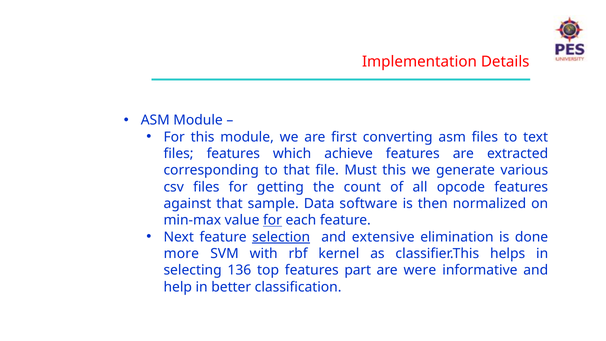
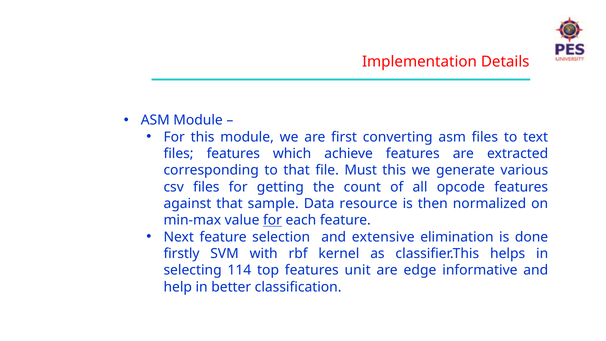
software: software -> resource
selection underline: present -> none
more: more -> firstly
136: 136 -> 114
part: part -> unit
were: were -> edge
